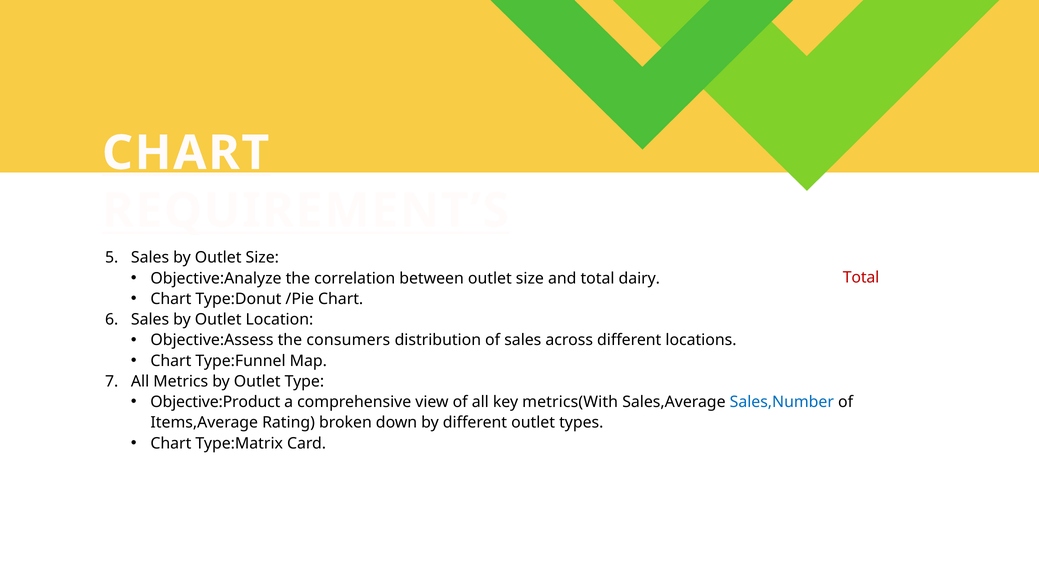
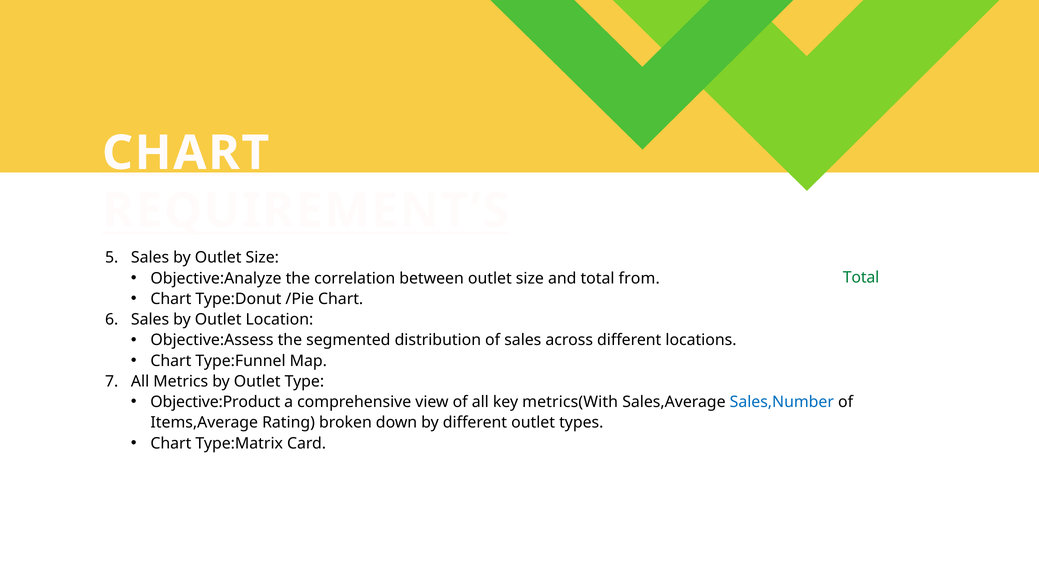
dairy: dairy -> from
Total at (861, 278) colour: red -> green
consumers: consumers -> segmented
